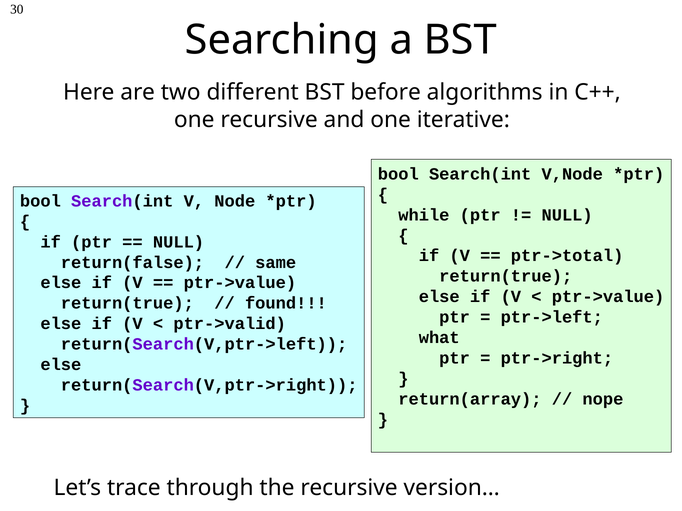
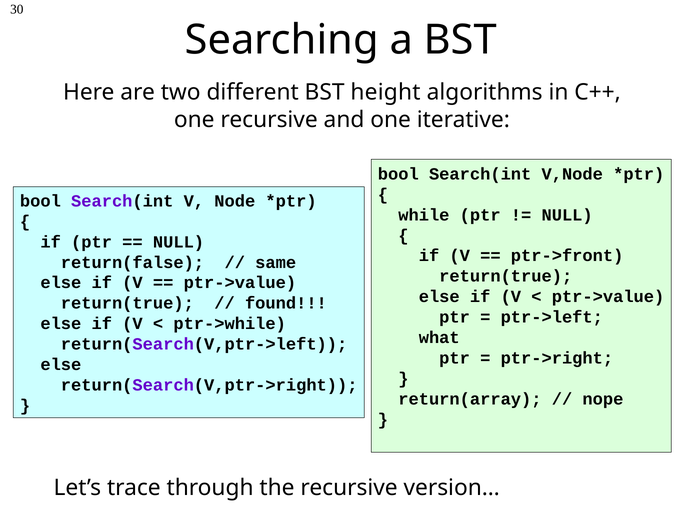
before: before -> height
ptr->total: ptr->total -> ptr->front
ptr->valid: ptr->valid -> ptr->while
